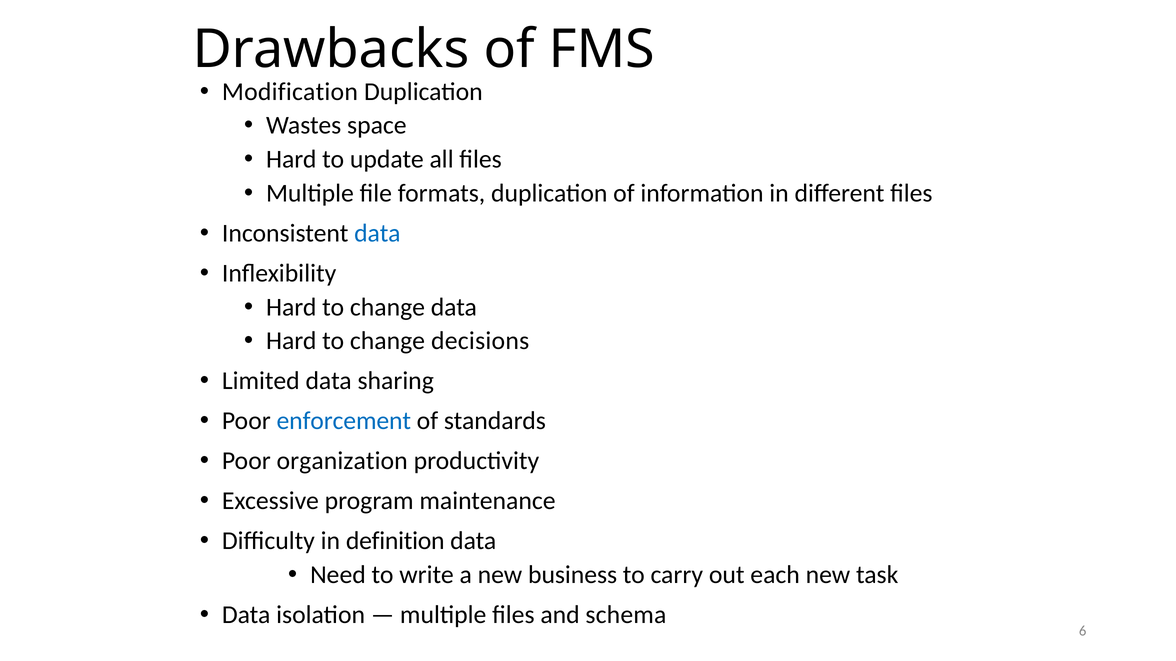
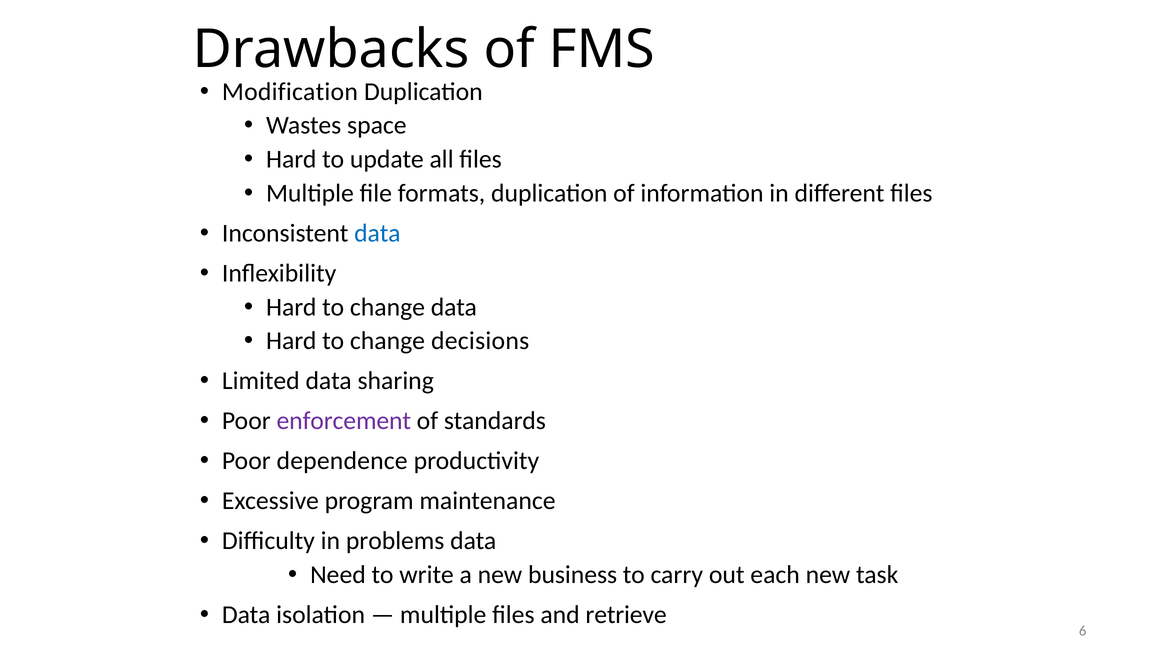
enforcement colour: blue -> purple
organization: organization -> dependence
definition: definition -> problems
schema: schema -> retrieve
